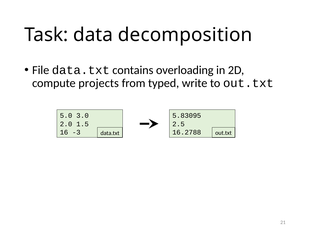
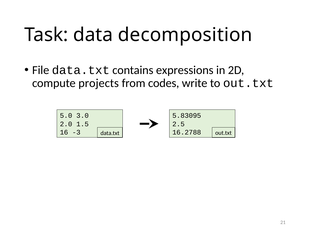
overloading: overloading -> expressions
typed: typed -> codes
